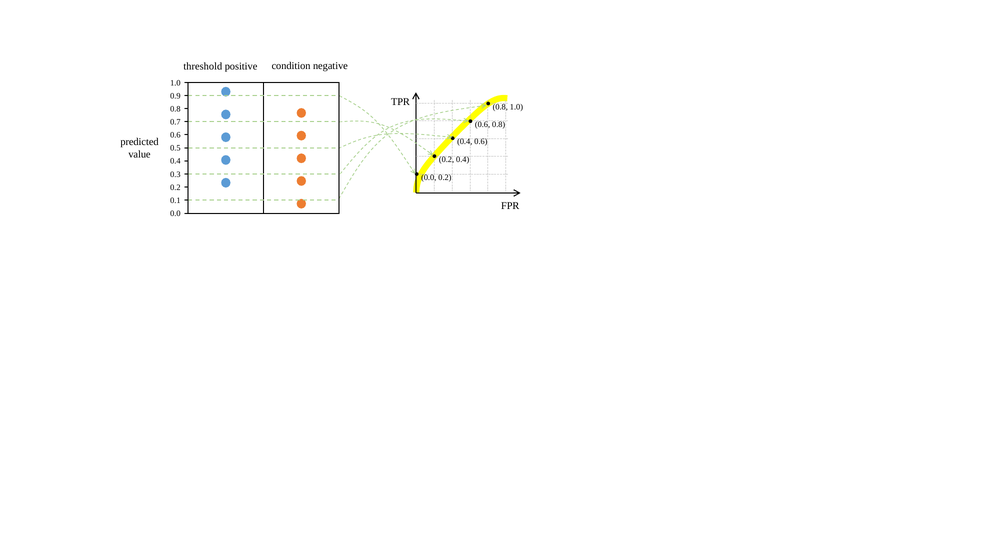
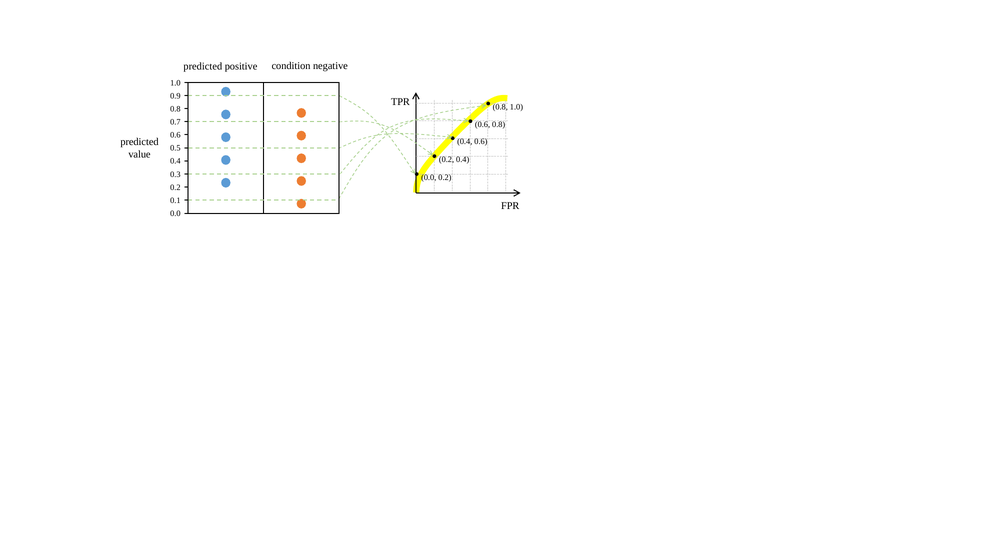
threshold at (203, 66): threshold -> predicted
